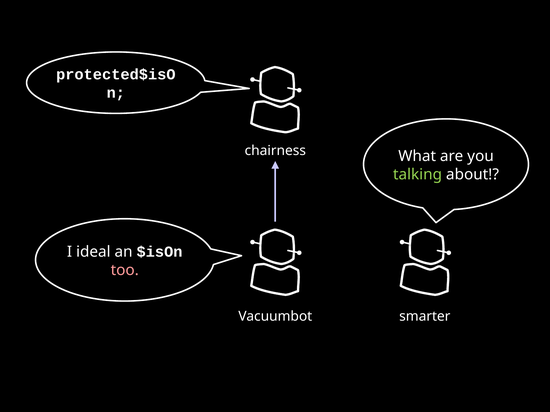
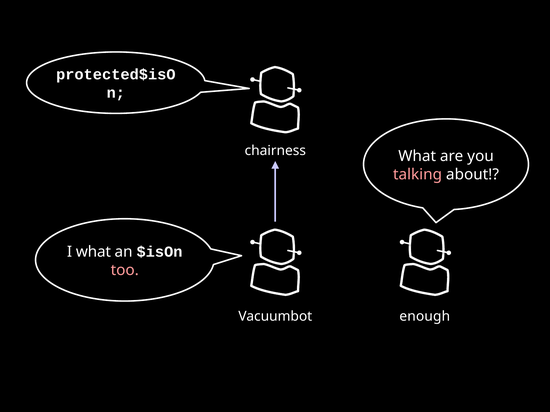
talking colour: light green -> pink
I ideal: ideal -> what
smarter: smarter -> enough
